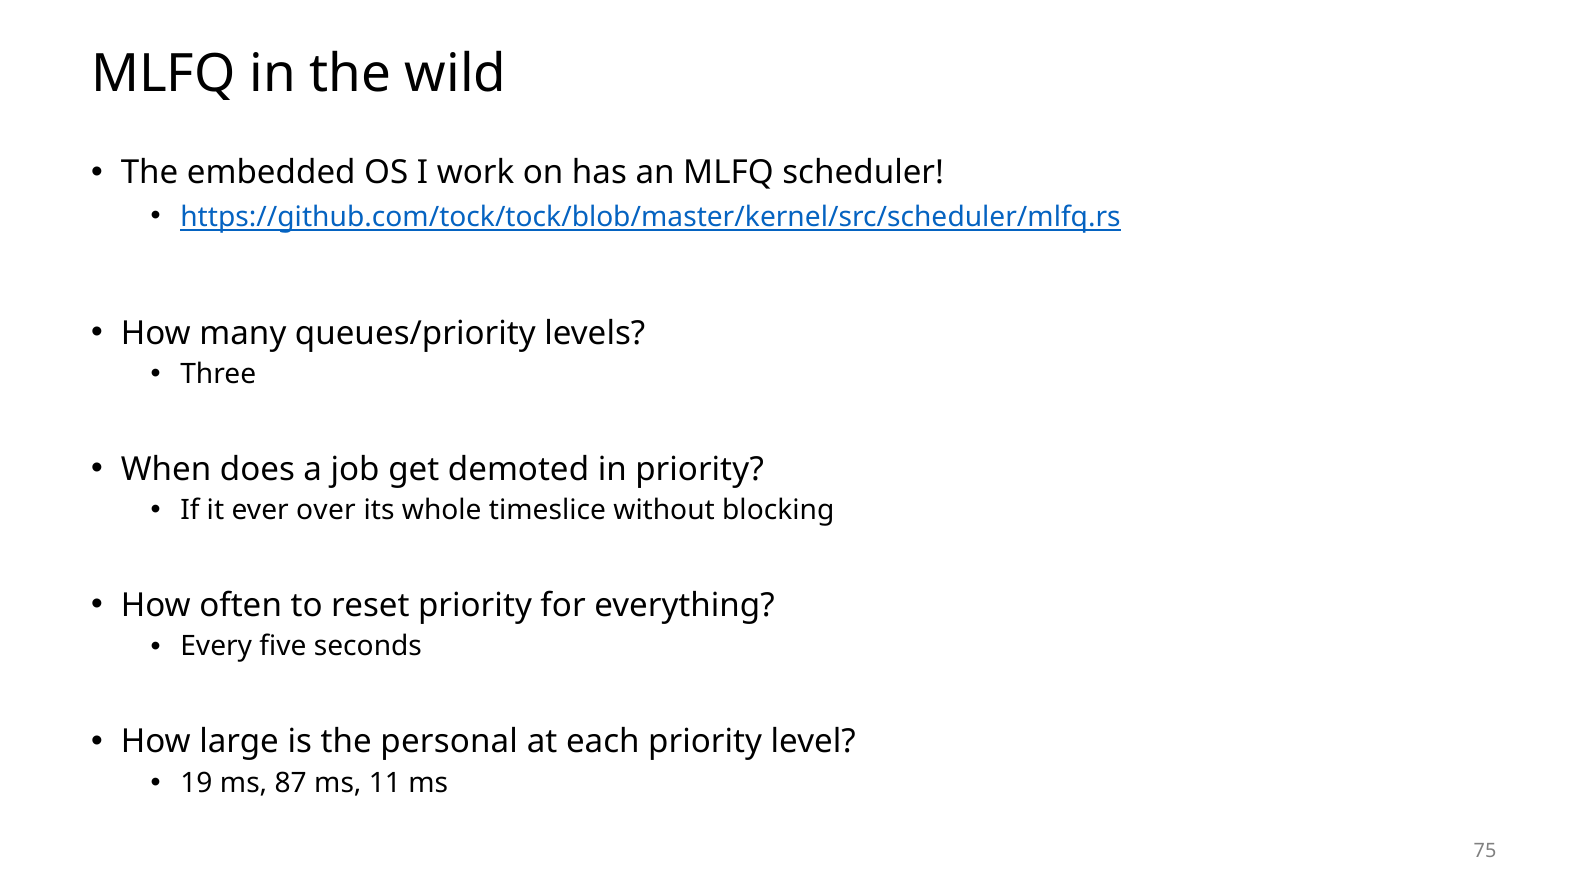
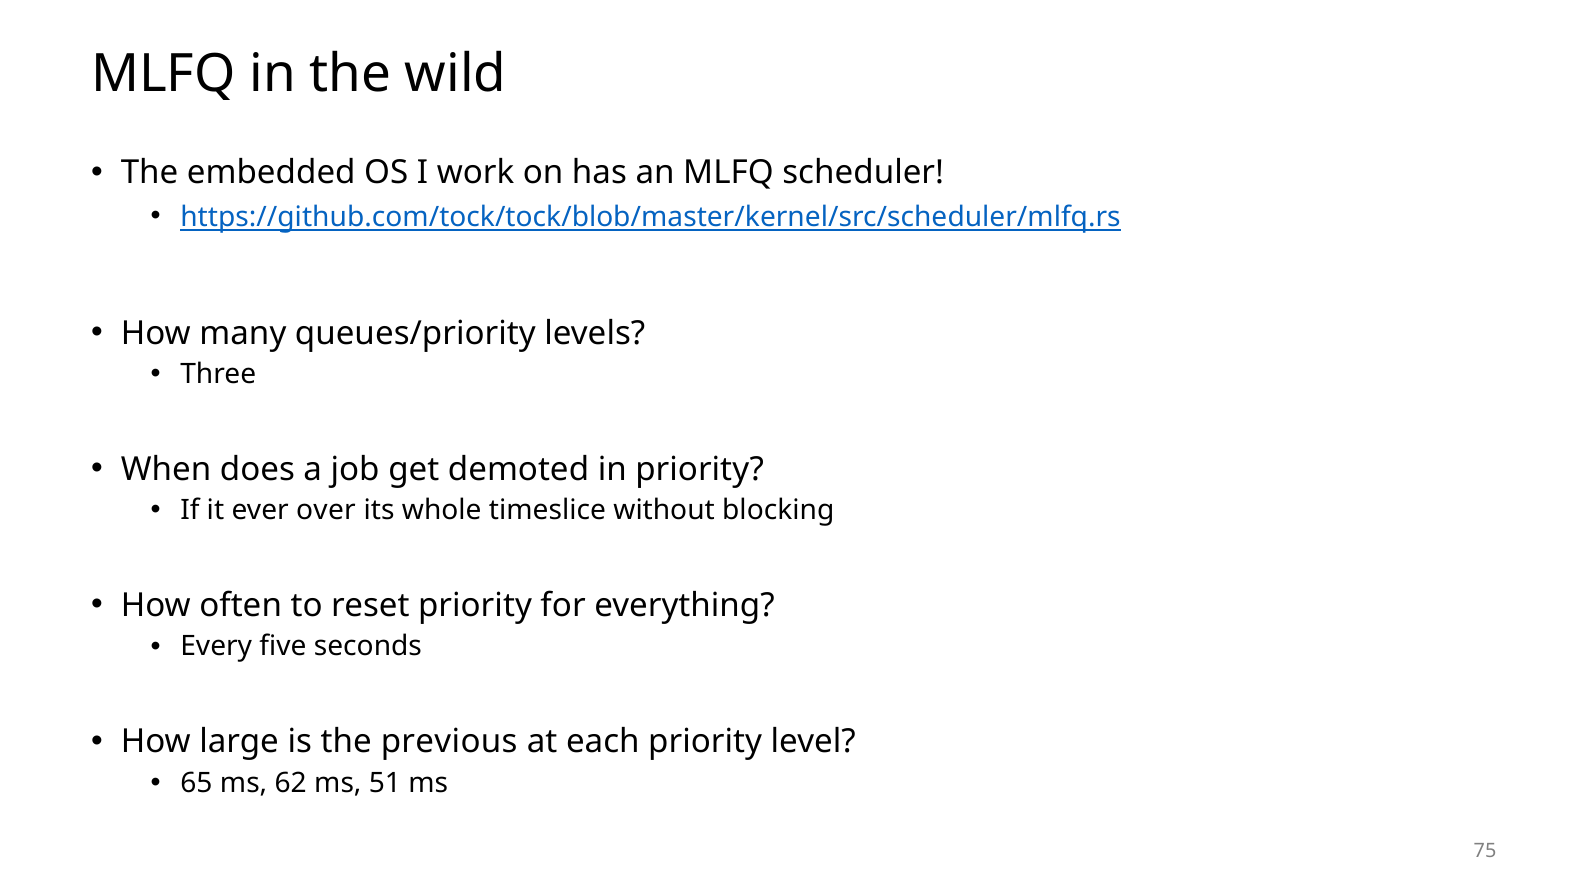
personal: personal -> previous
19: 19 -> 65
87: 87 -> 62
11: 11 -> 51
